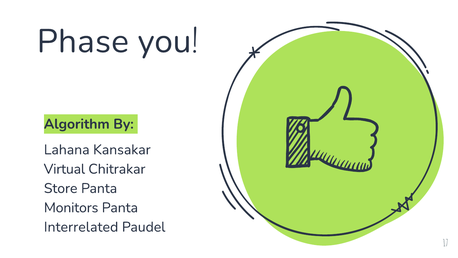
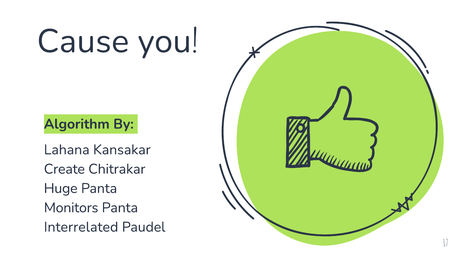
Phase: Phase -> Cause
Virtual: Virtual -> Create
Store: Store -> Huge
